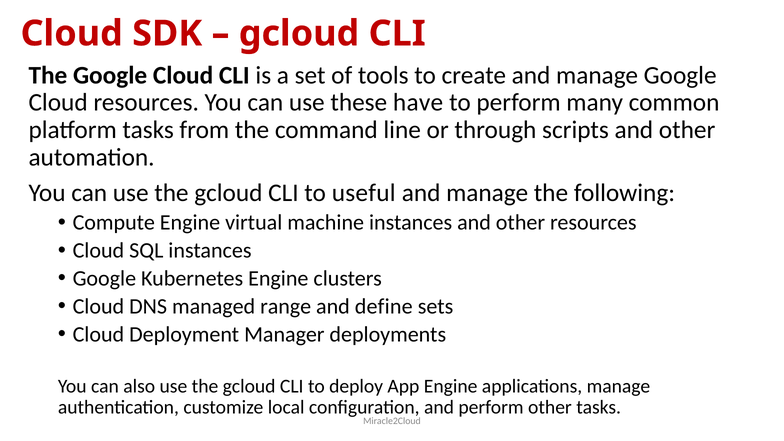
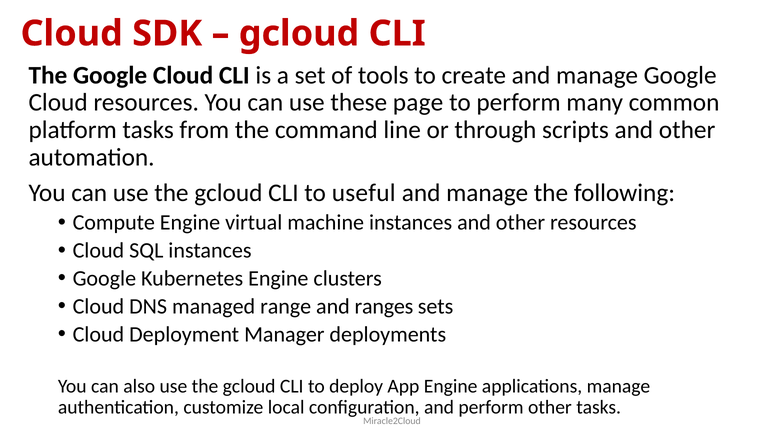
have: have -> page
define: define -> ranges
